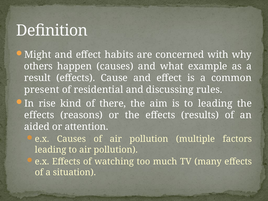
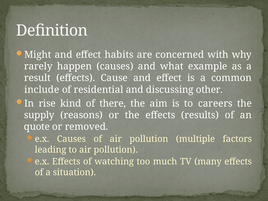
others: others -> rarely
present: present -> include
rules: rules -> other
to leading: leading -> careers
effects at (39, 115): effects -> supply
aided: aided -> quote
attention: attention -> removed
